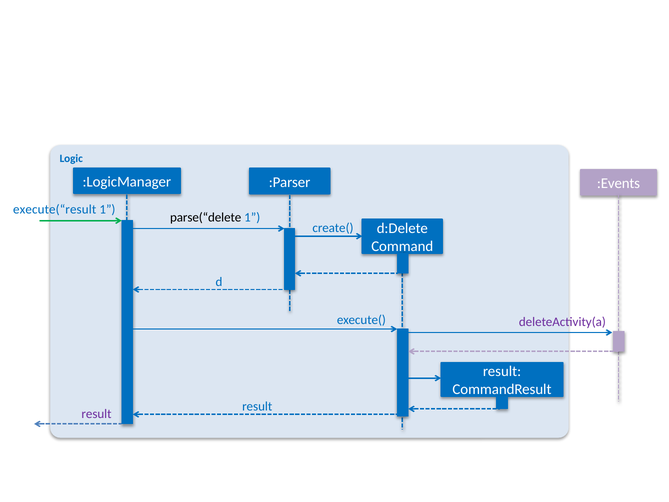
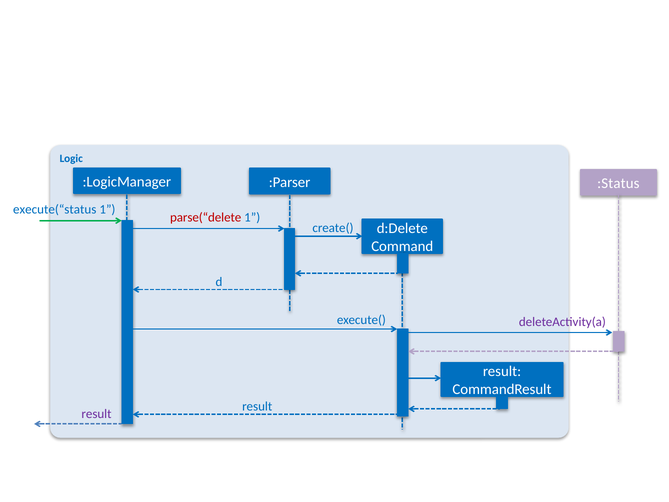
:Events: :Events -> :Status
execute(“result: execute(“result -> execute(“status
parse(“delete colour: black -> red
